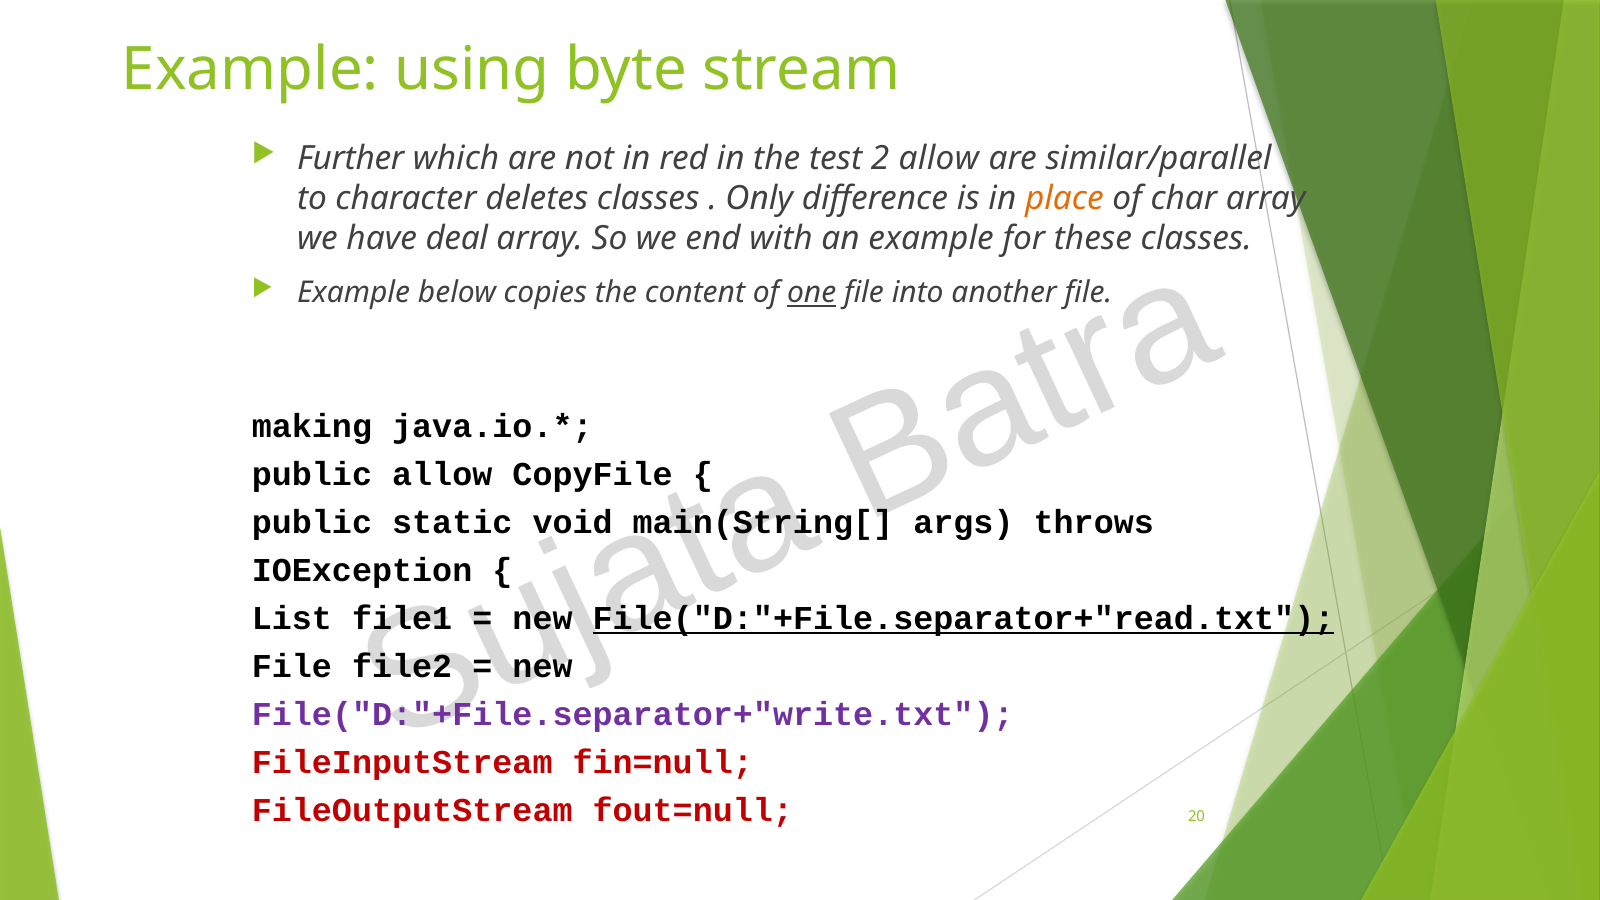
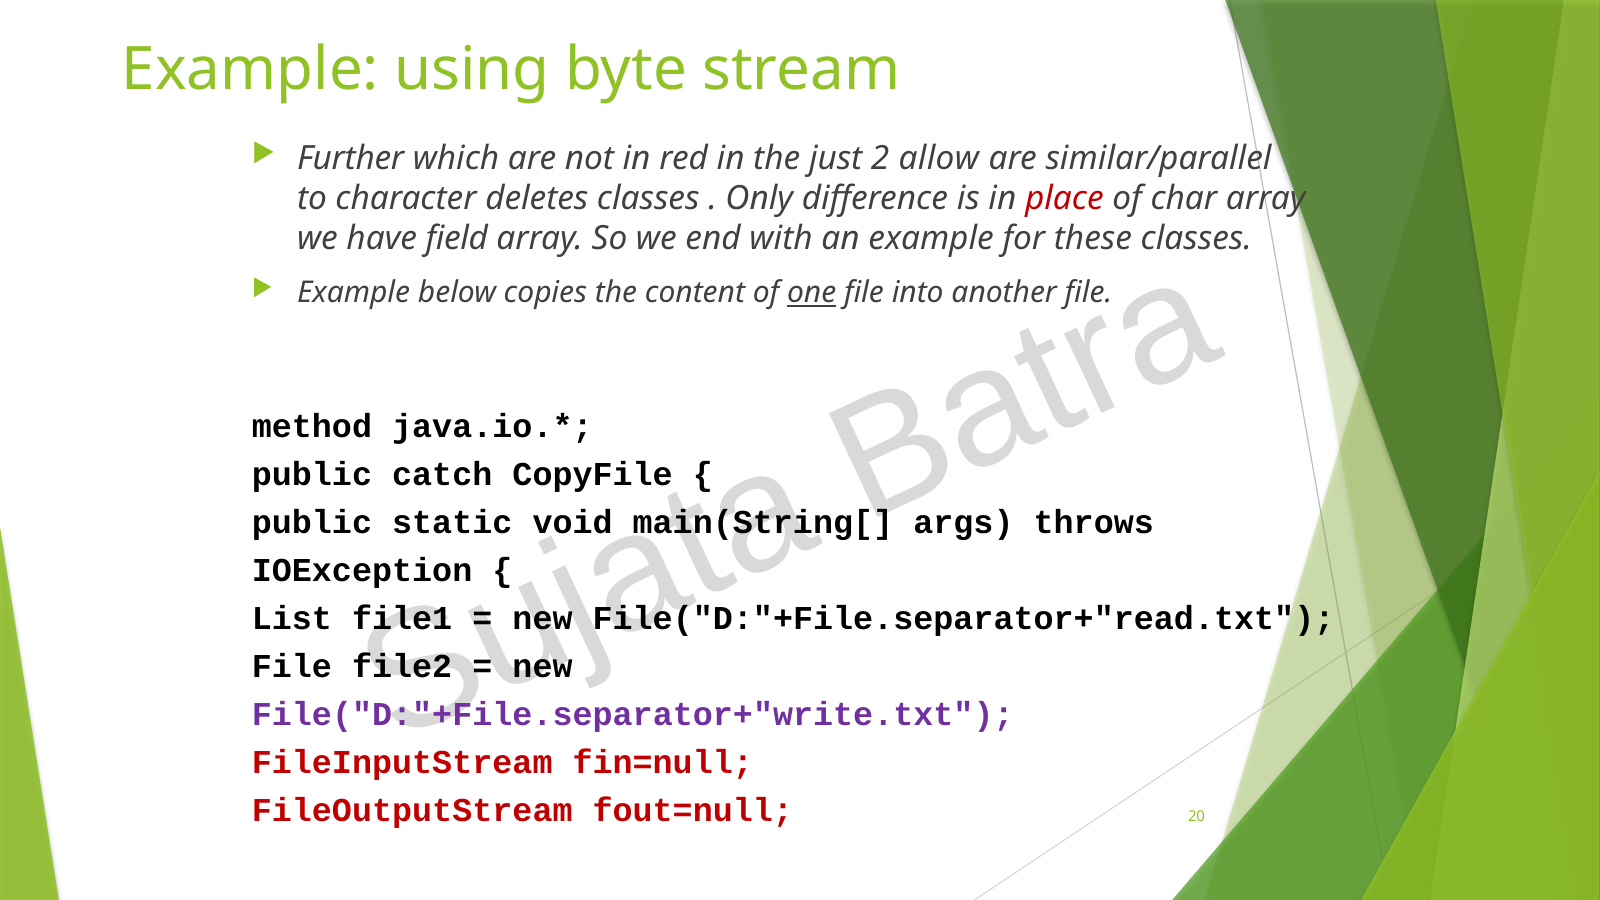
test: test -> just
place colour: orange -> red
deal: deal -> field
making: making -> method
public allow: allow -> catch
File("D:"+File.separator+"read.txt underline: present -> none
